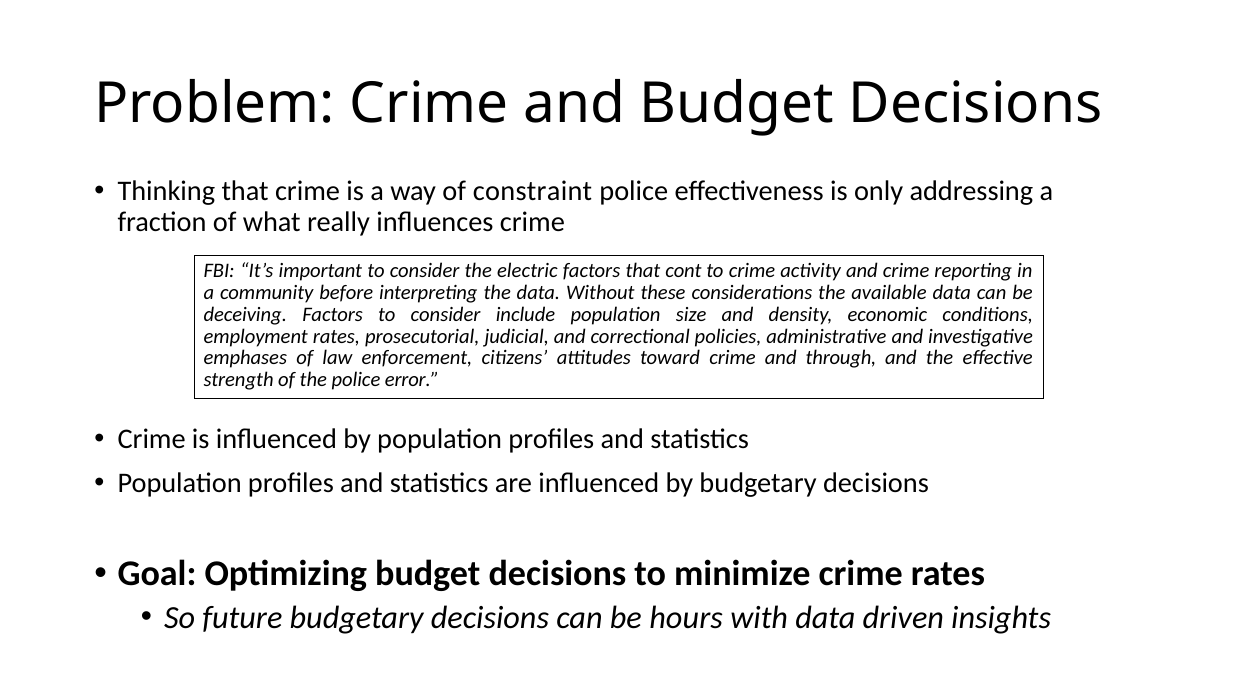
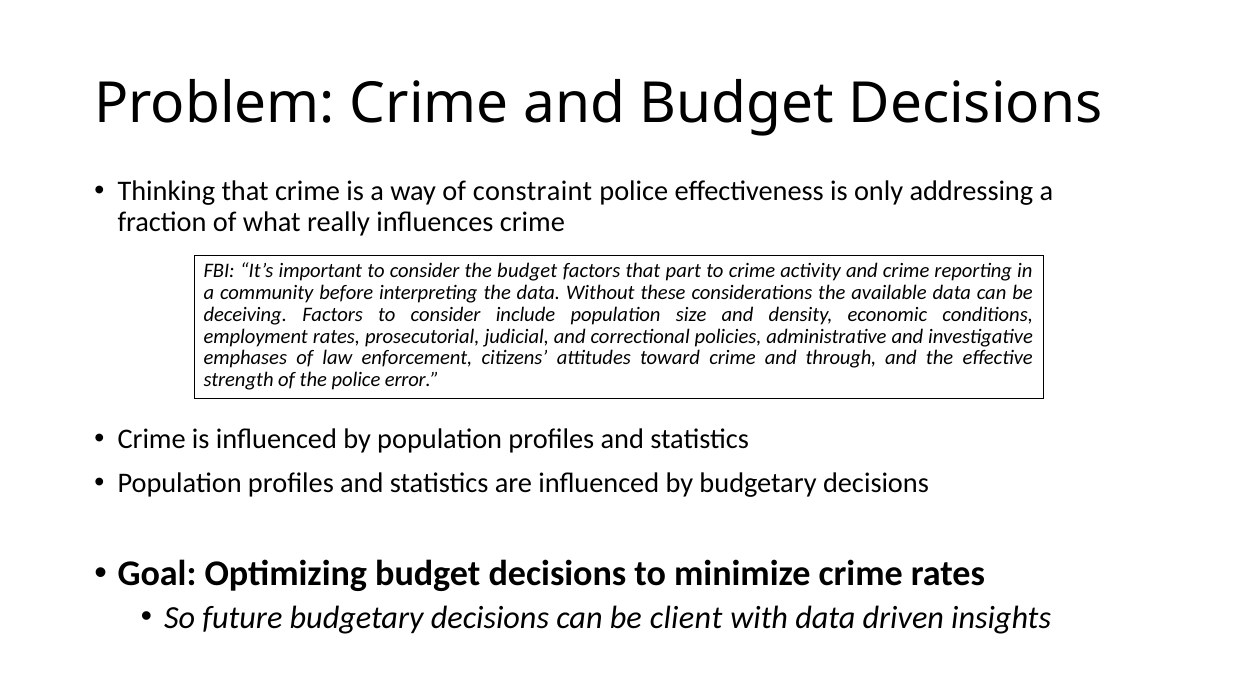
the electric: electric -> budget
cont: cont -> part
hours: hours -> client
